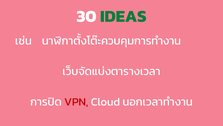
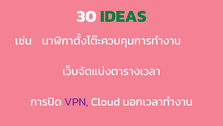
VPN colour: red -> purple
